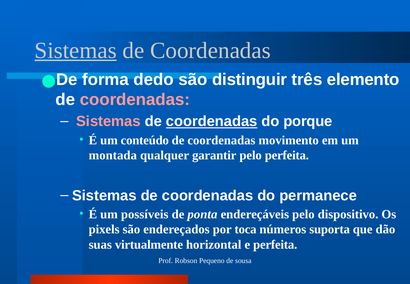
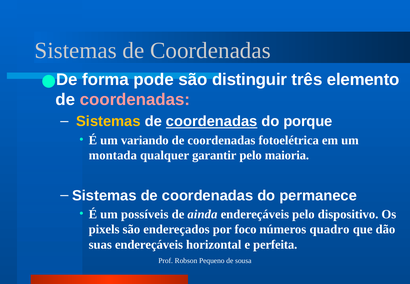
Sistemas at (76, 50) underline: present -> none
dedo: dedo -> pode
Sistemas at (108, 121) colour: pink -> yellow
conteúdo: conteúdo -> variando
movimento: movimento -> fotoelétrica
pelo perfeita: perfeita -> maioria
ponta: ponta -> ainda
toca: toca -> foco
suporta: suporta -> quadro
suas virtualmente: virtualmente -> endereçáveis
